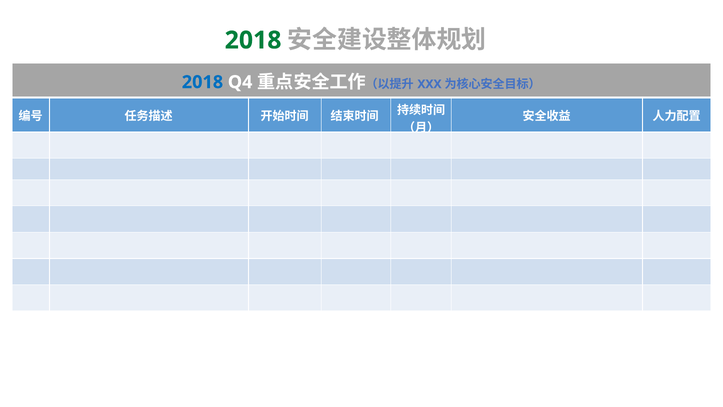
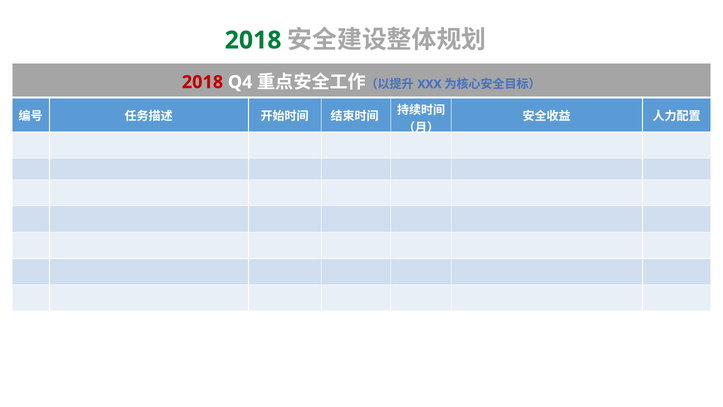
2018 at (202, 82) colour: blue -> red
